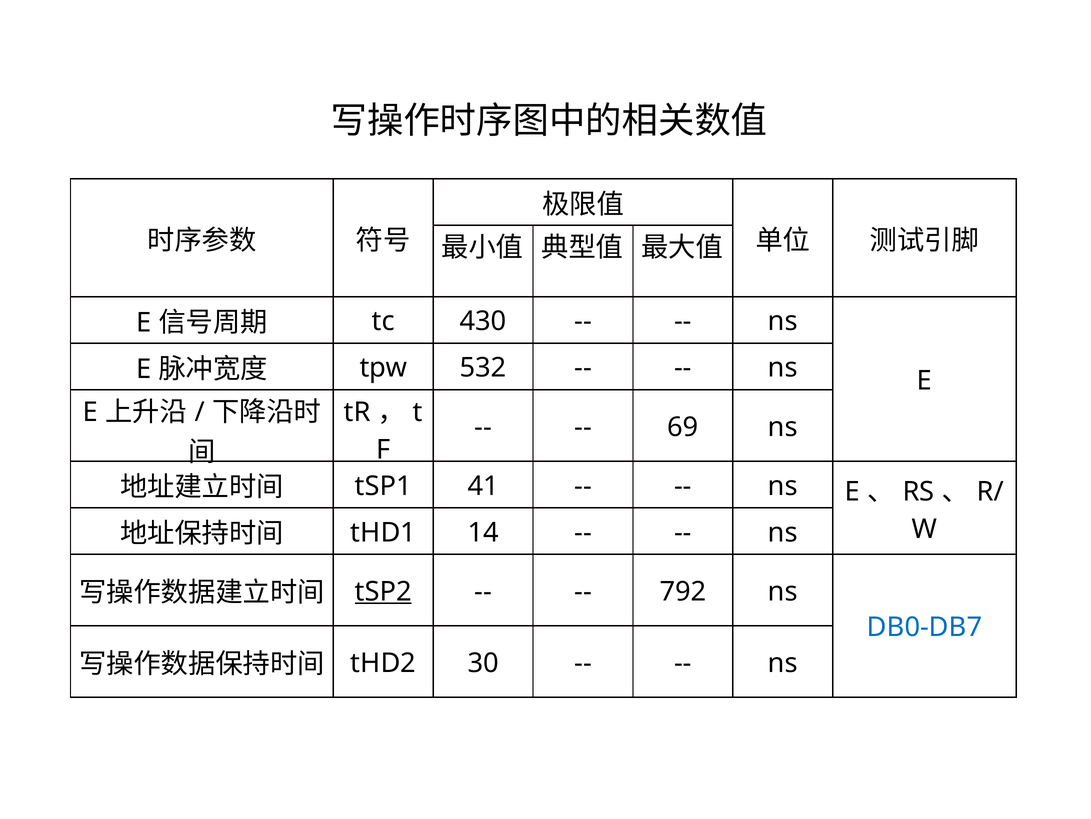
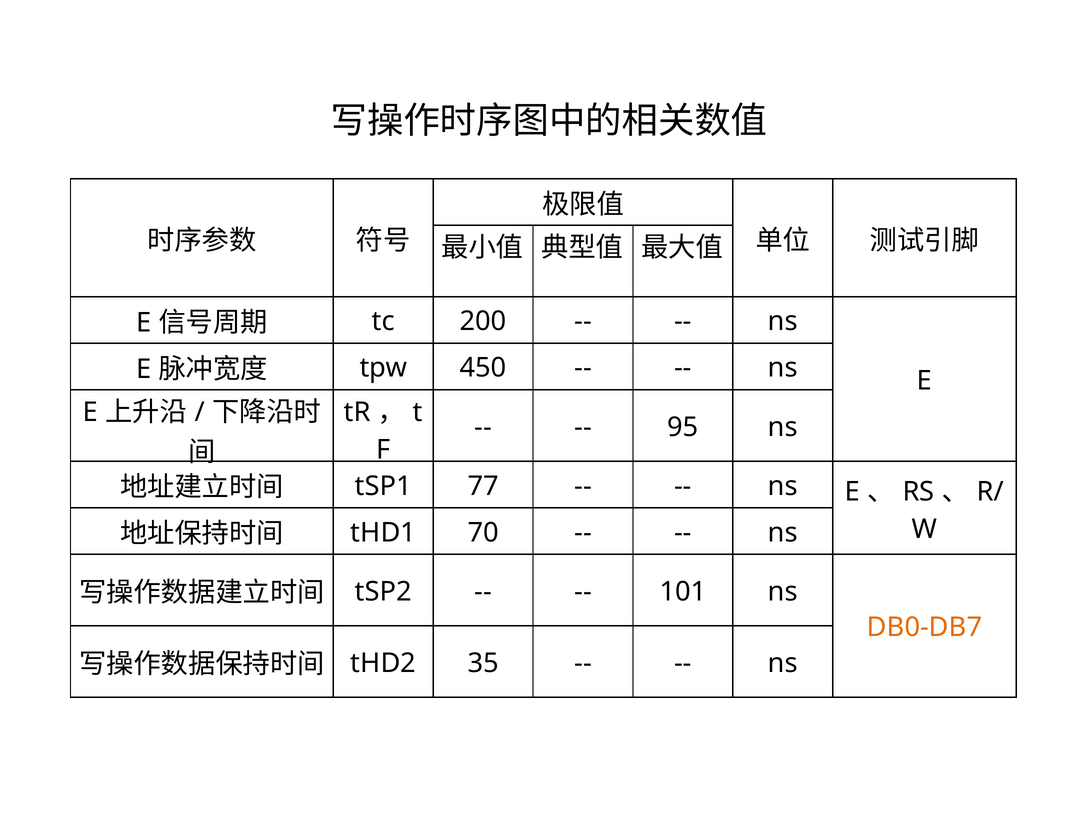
430: 430 -> 200
532: 532 -> 450
69: 69 -> 95
41: 41 -> 77
14: 14 -> 70
tSP2 underline: present -> none
792: 792 -> 101
DB0-DB7 colour: blue -> orange
30: 30 -> 35
